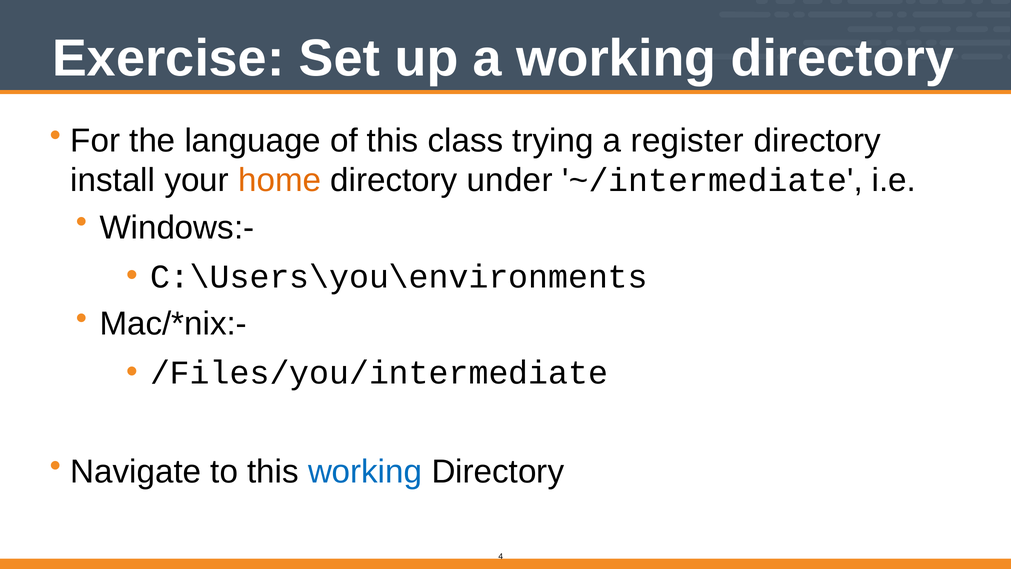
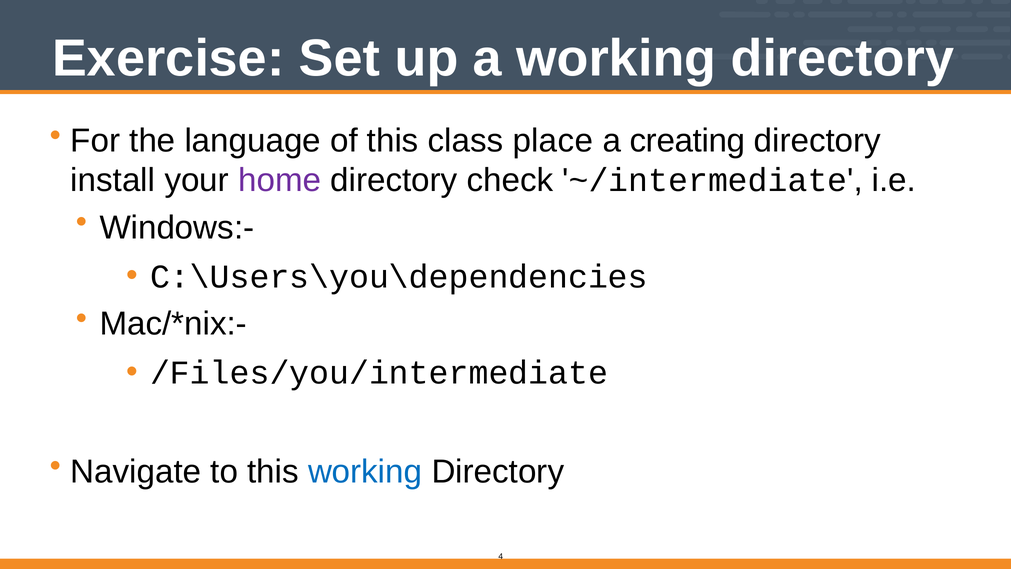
trying: trying -> place
register: register -> creating
home colour: orange -> purple
under: under -> check
C:\Users\you\environments: C:\Users\you\environments -> C:\Users\you\dependencies
